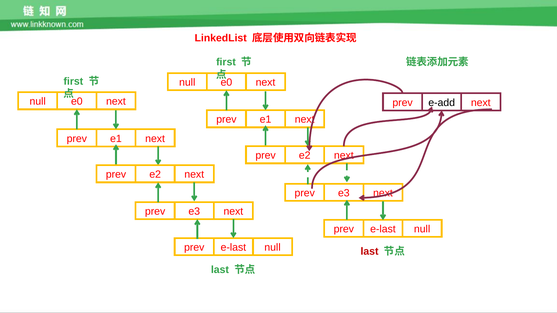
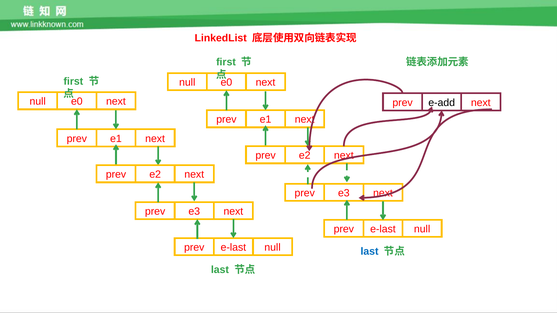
last at (370, 252) colour: red -> blue
